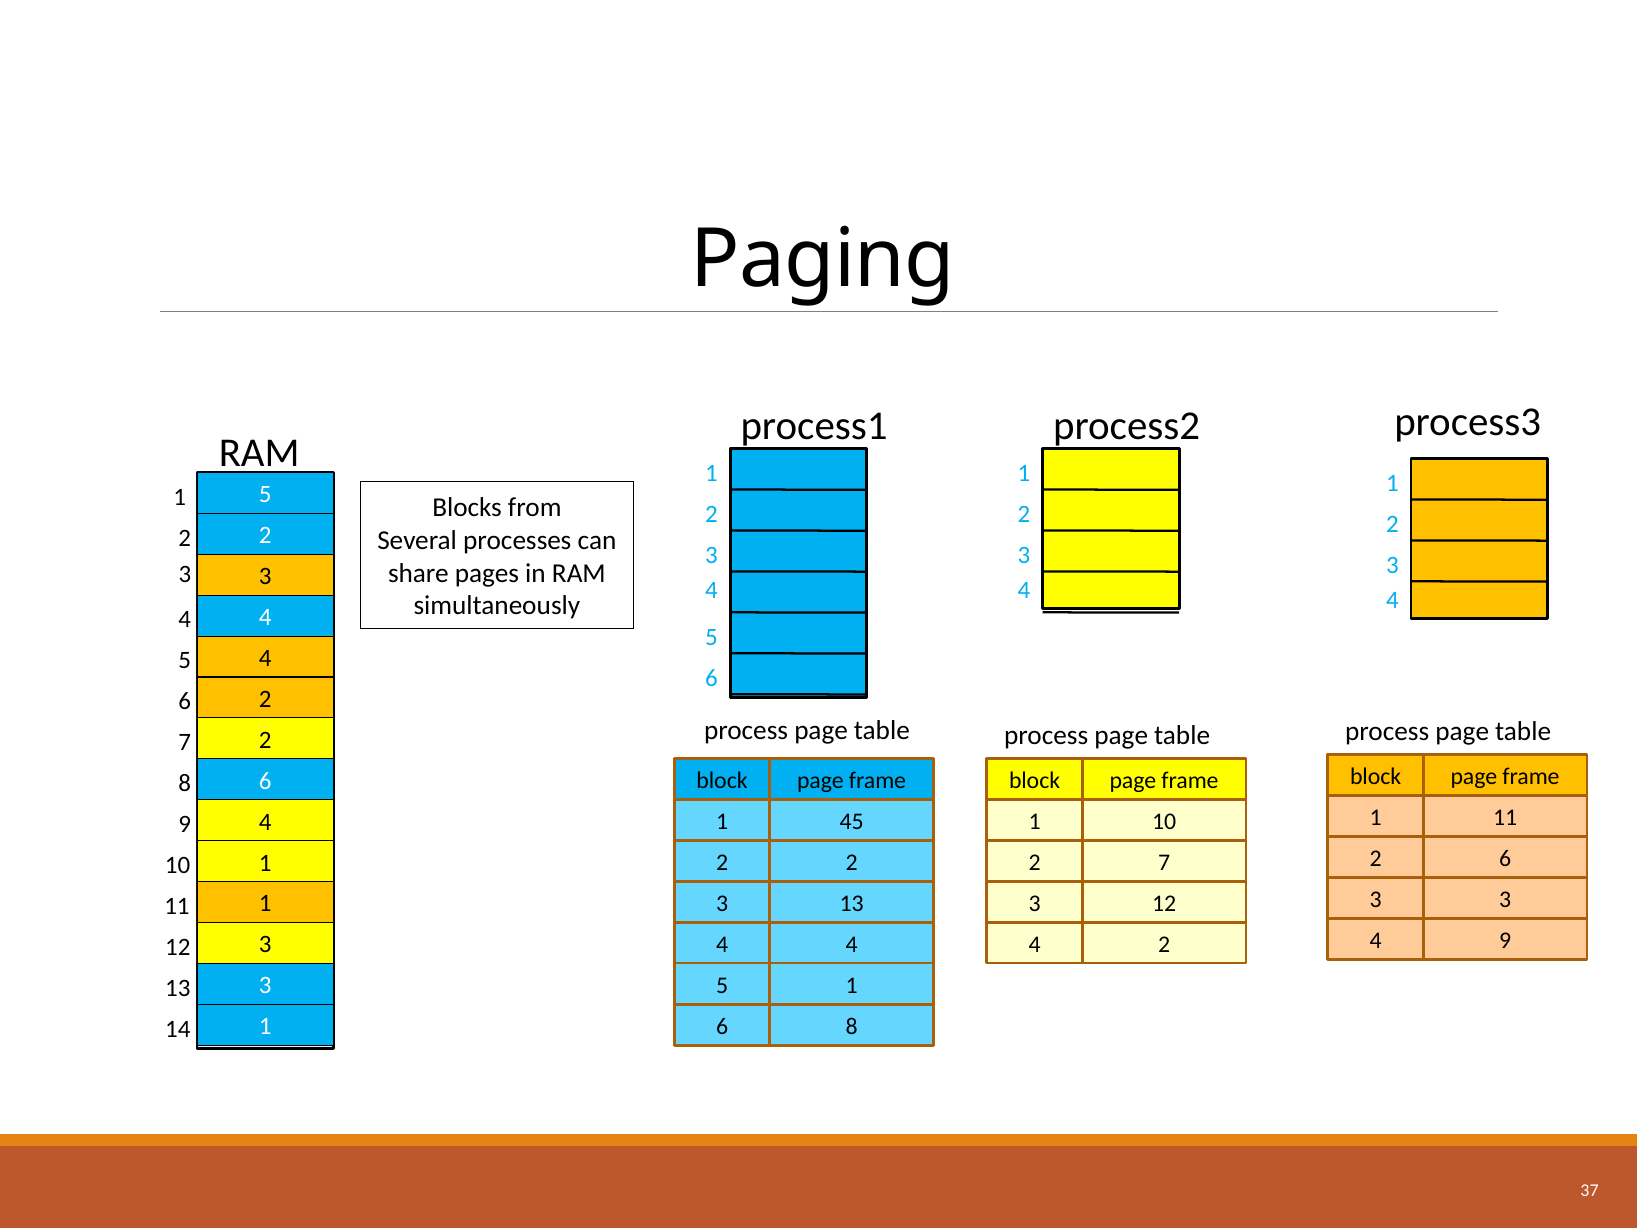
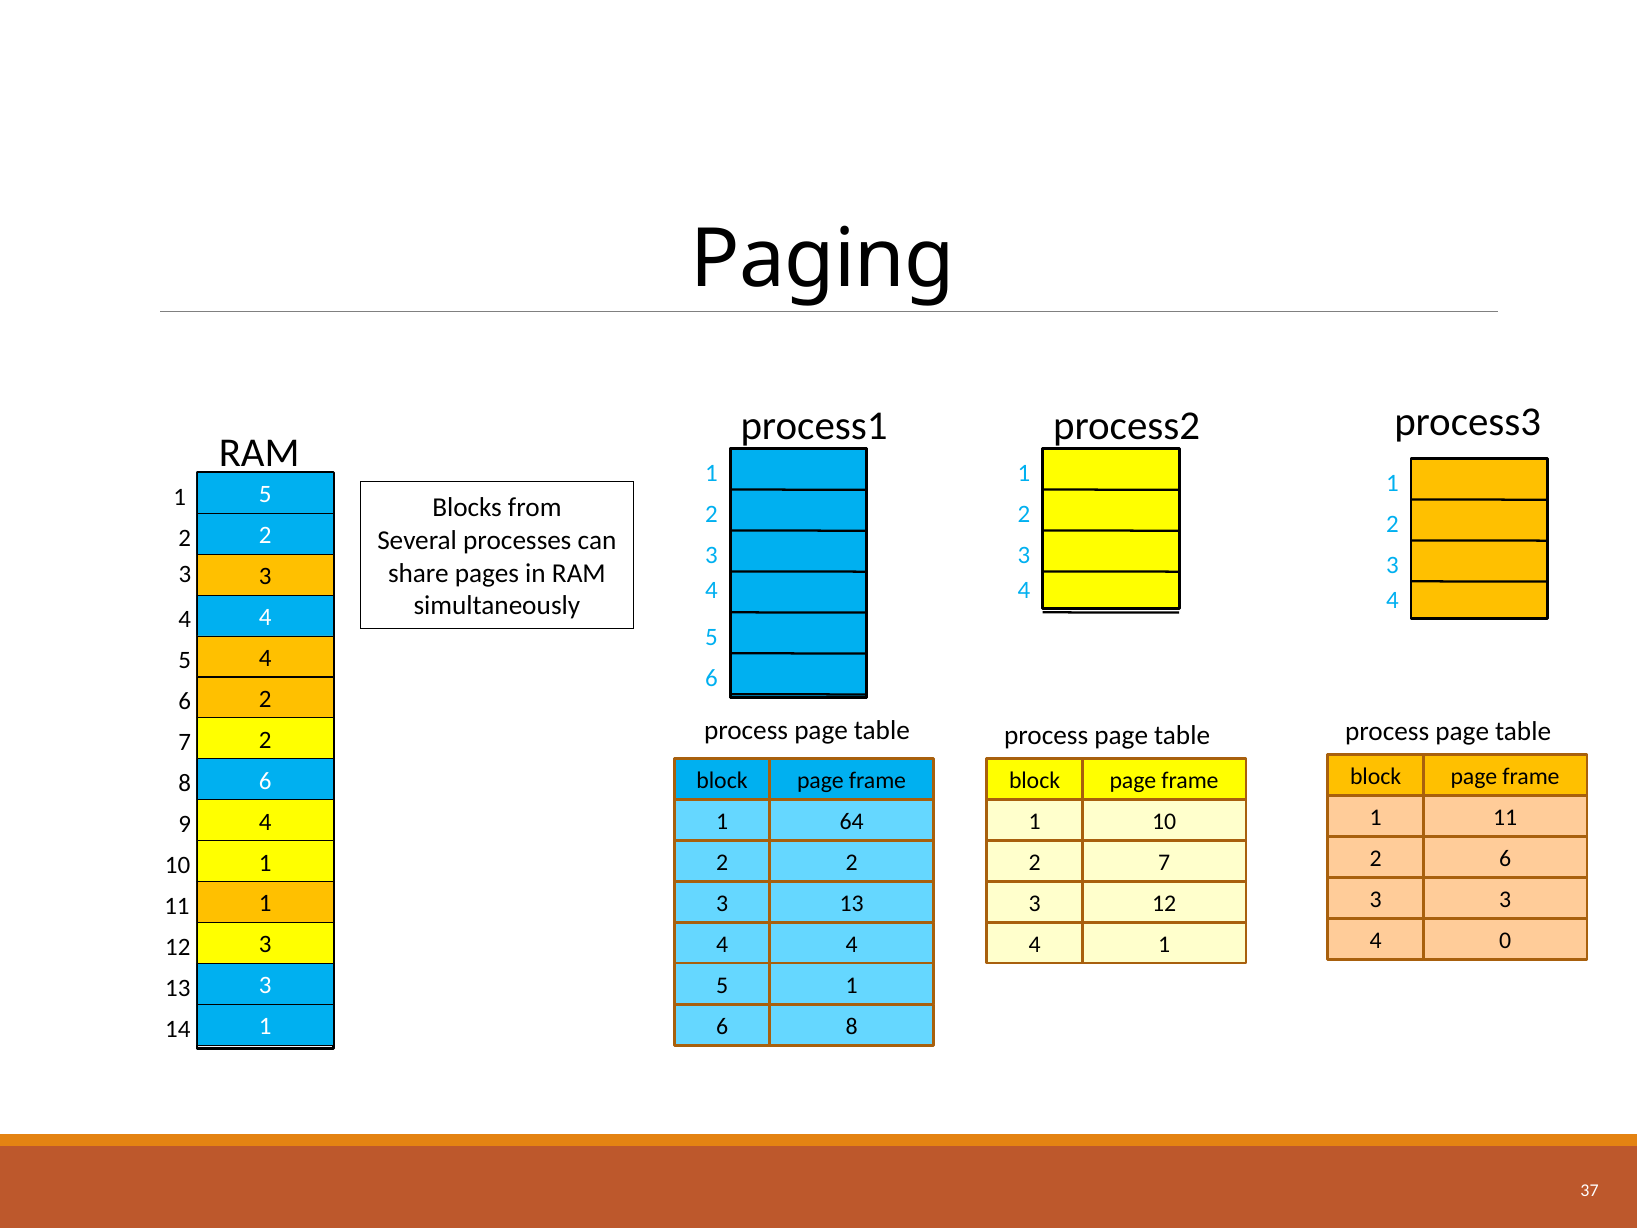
45: 45 -> 64
4 9: 9 -> 0
4 2: 2 -> 1
